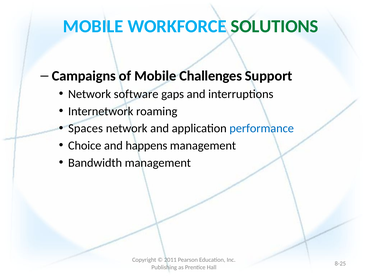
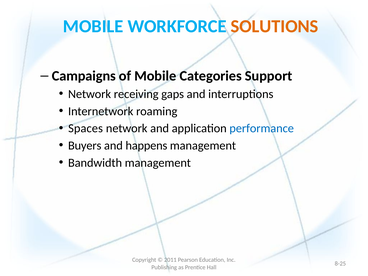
SOLUTIONS colour: green -> orange
Challenges: Challenges -> Categories
software: software -> receiving
Choice: Choice -> Buyers
